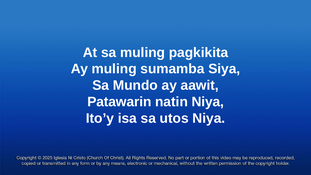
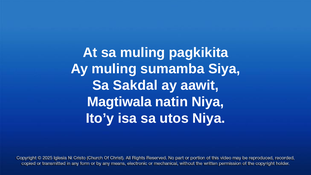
Mundo: Mundo -> Sakdal
Patawarin: Patawarin -> Magtiwala
